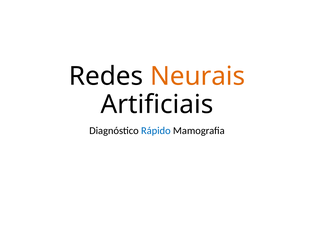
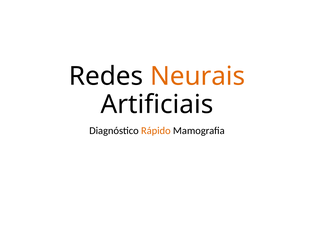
Rápido colour: blue -> orange
